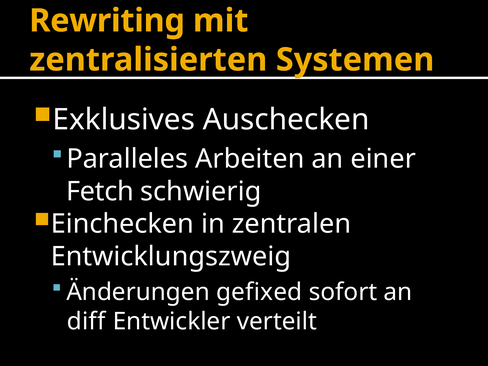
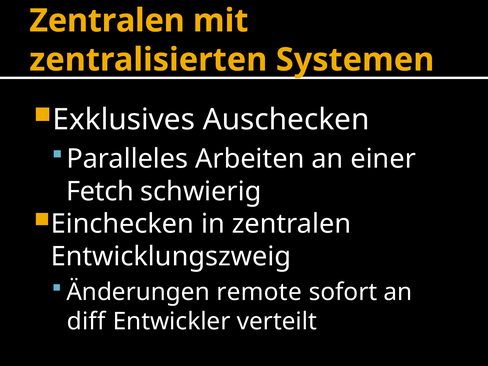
Rewriting at (107, 21): Rewriting -> Zentralen
gefixed: gefixed -> remote
